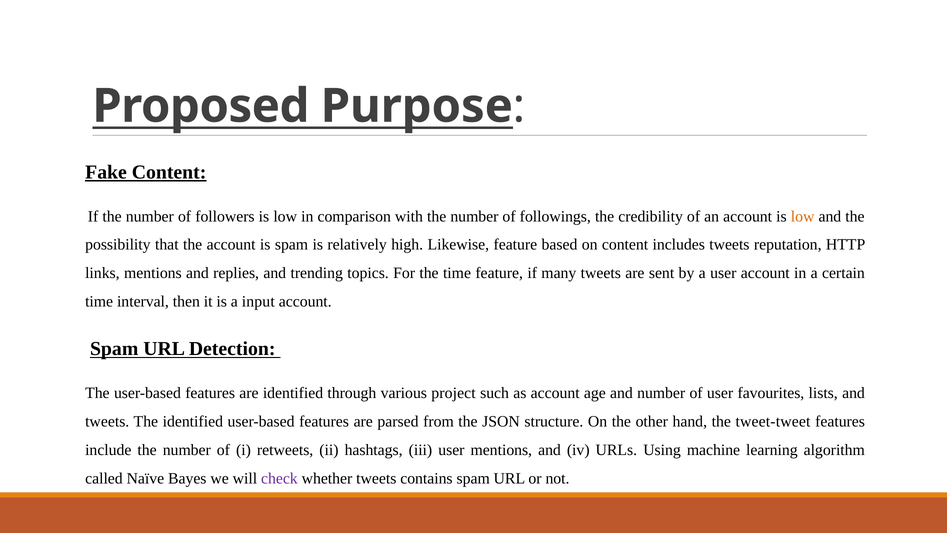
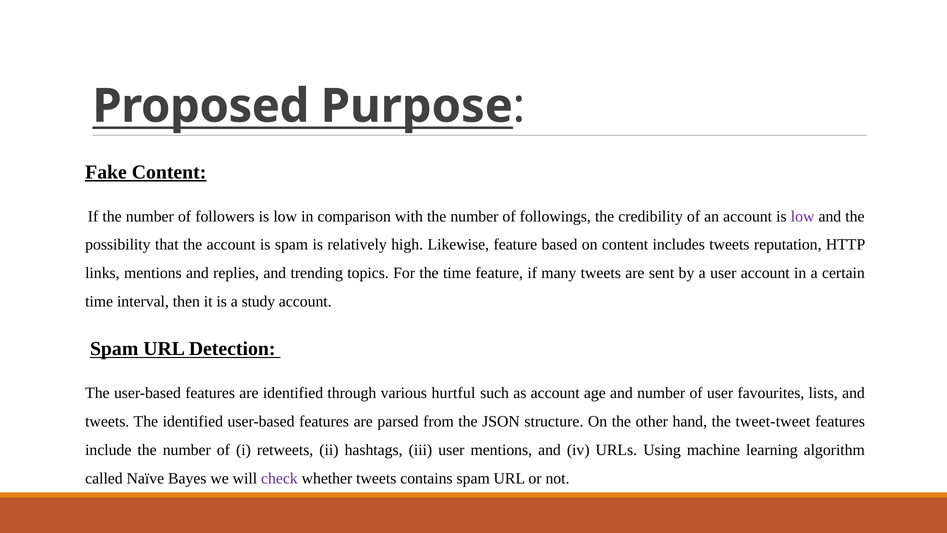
low at (803, 216) colour: orange -> purple
input: input -> study
project: project -> hurtful
